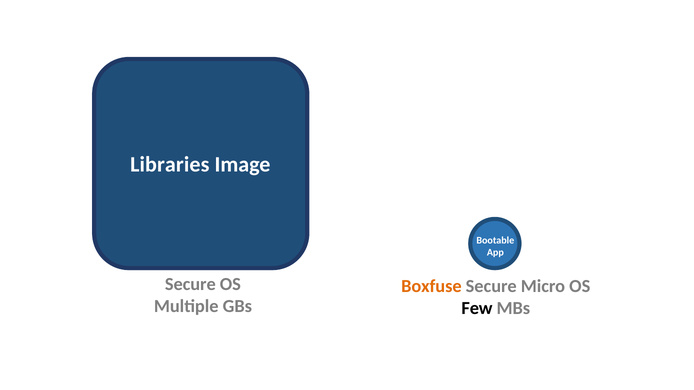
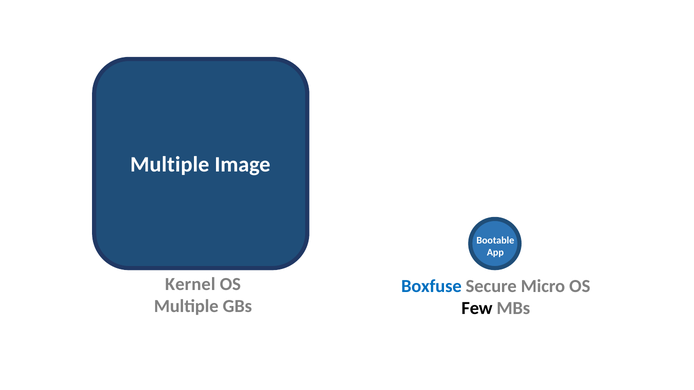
Libraries at (170, 165): Libraries -> Multiple
Secure at (190, 284): Secure -> Kernel
Boxfuse colour: orange -> blue
